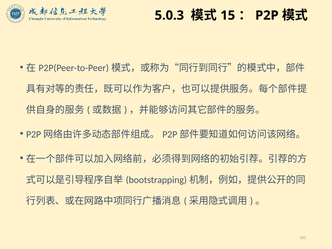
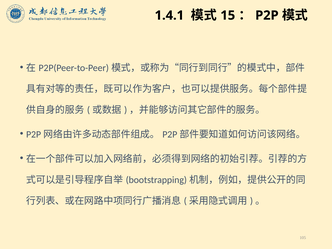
5.0.3: 5.0.3 -> 1.4.1
